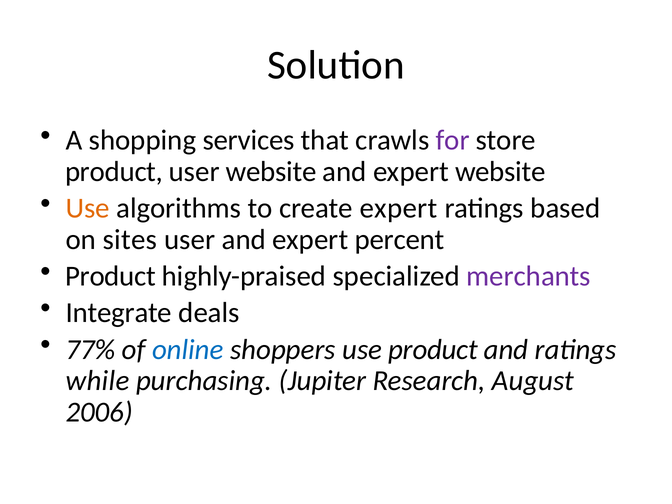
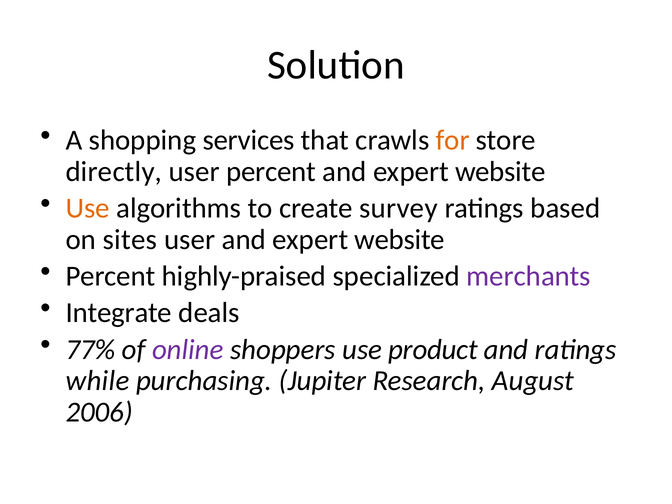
for colour: purple -> orange
product at (114, 172): product -> directly
user website: website -> percent
create expert: expert -> survey
user and expert percent: percent -> website
Product at (110, 276): Product -> Percent
online colour: blue -> purple
